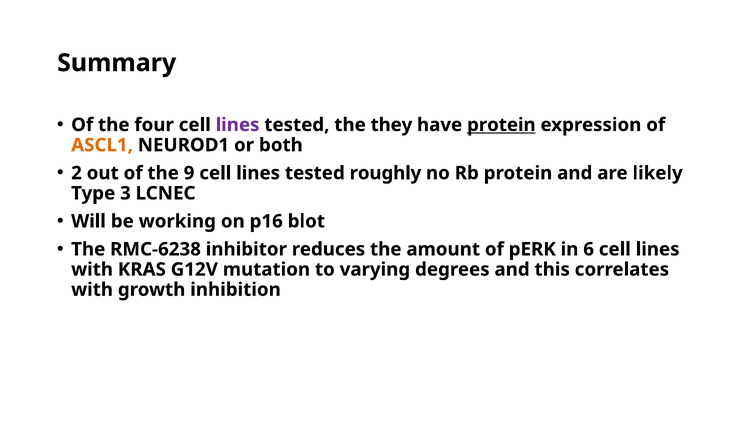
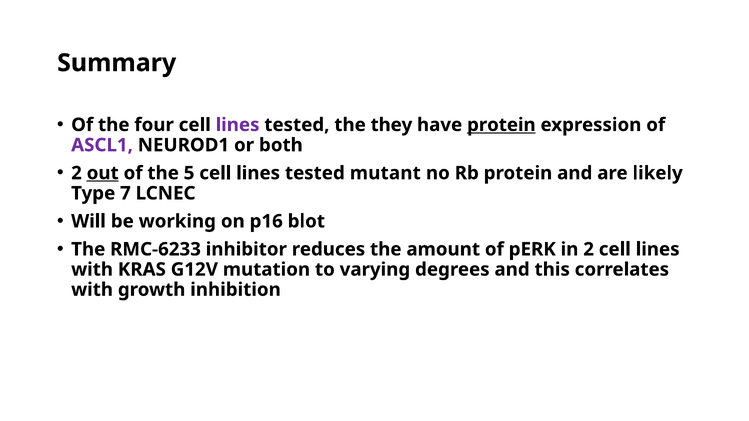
ASCL1 colour: orange -> purple
out underline: none -> present
9: 9 -> 5
roughly: roughly -> mutant
3: 3 -> 7
RMC-6238: RMC-6238 -> RMC-6233
in 6: 6 -> 2
